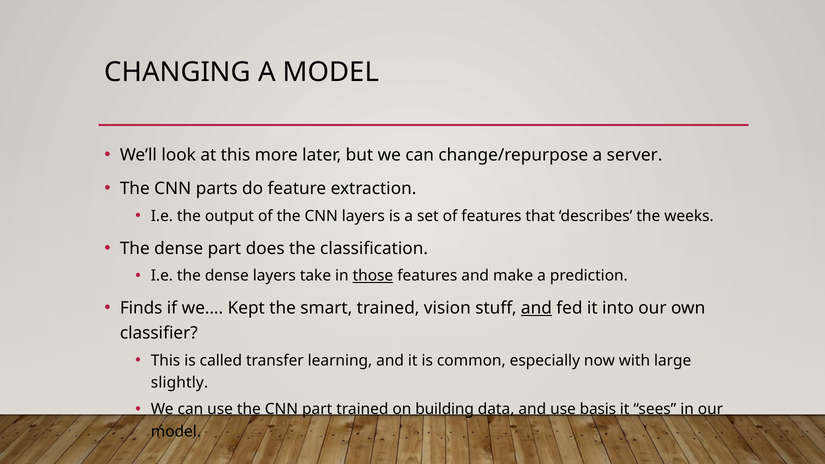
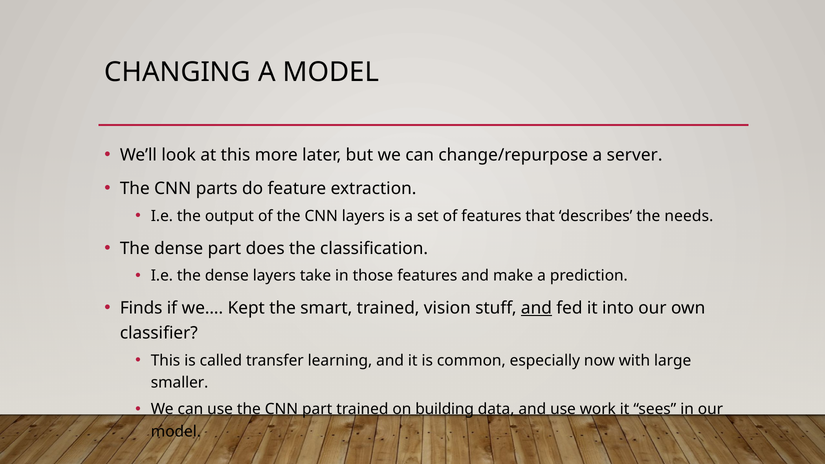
weeks: weeks -> needs
those underline: present -> none
slightly: slightly -> smaller
basis: basis -> work
